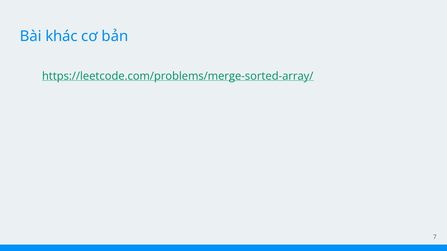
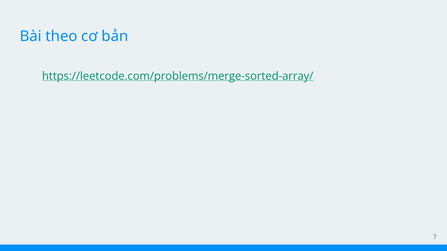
khác: khác -> theo
